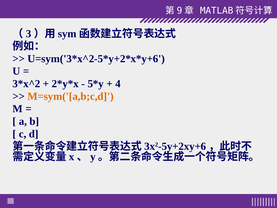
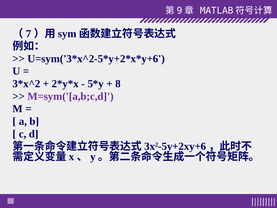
3: 3 -> 7
4: 4 -> 8
M=sym('[a,b;c,d colour: orange -> purple
